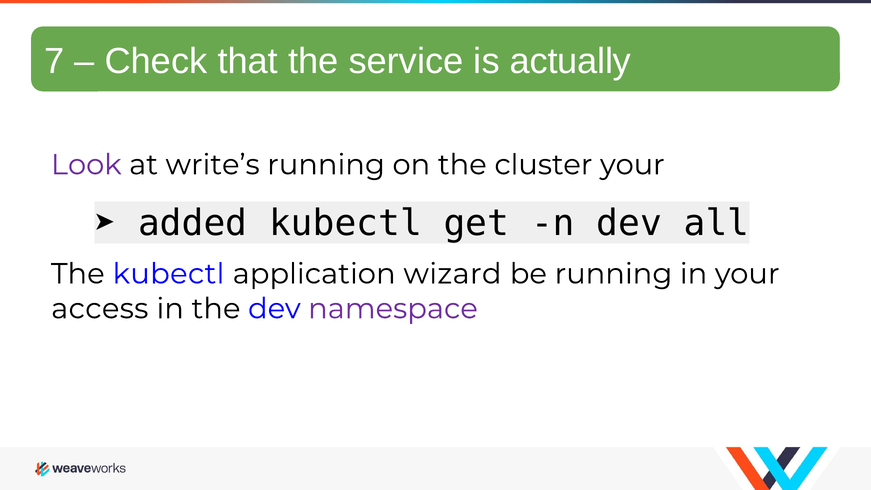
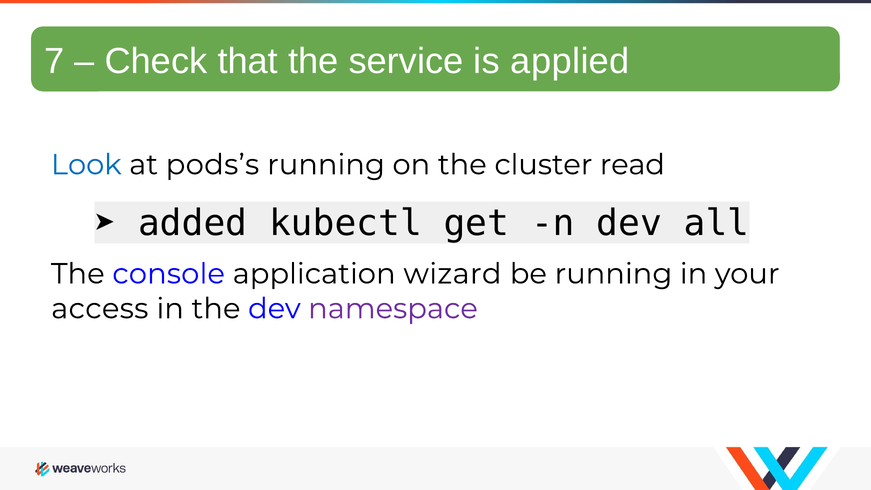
actually: actually -> applied
Look colour: purple -> blue
write’s: write’s -> pods’s
cluster your: your -> read
The kubectl: kubectl -> console
